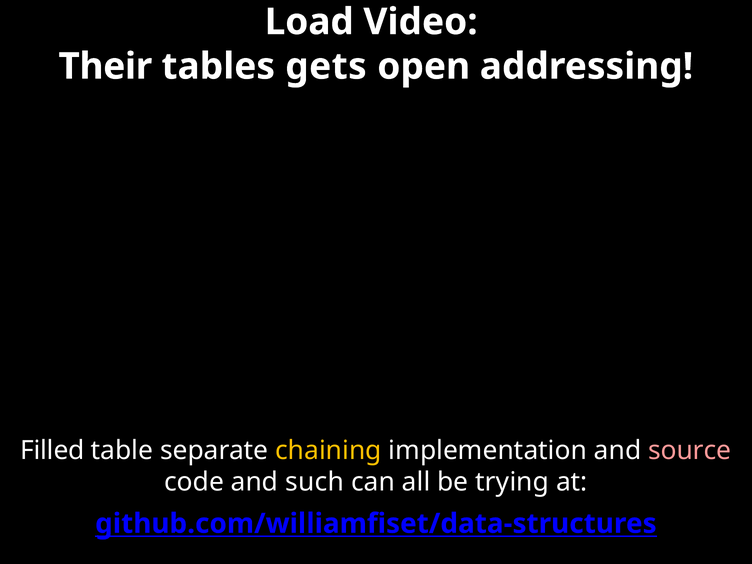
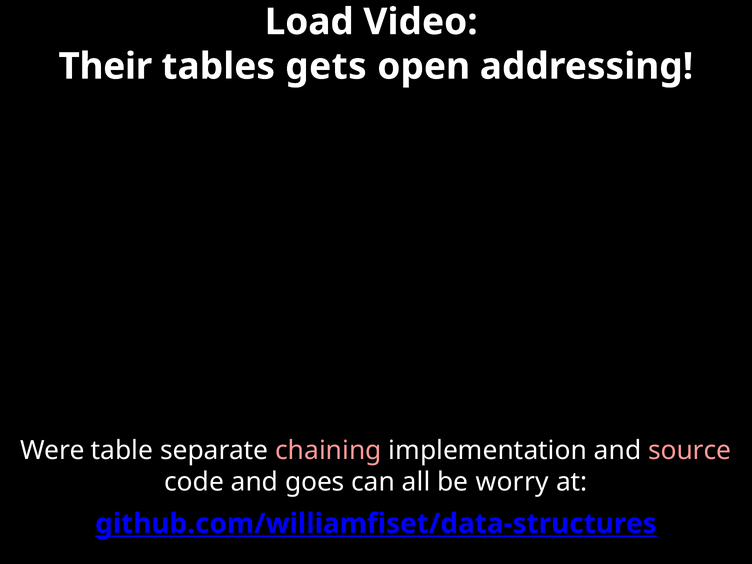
Filled: Filled -> Were
chaining colour: yellow -> pink
such: such -> goes
trying: trying -> worry
